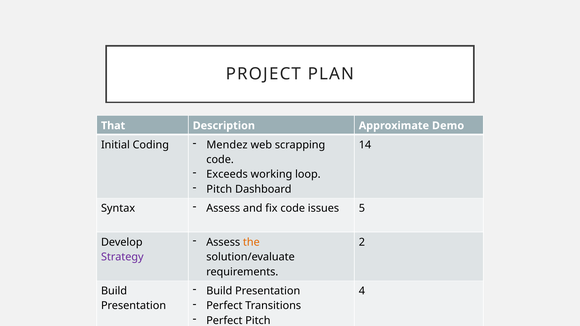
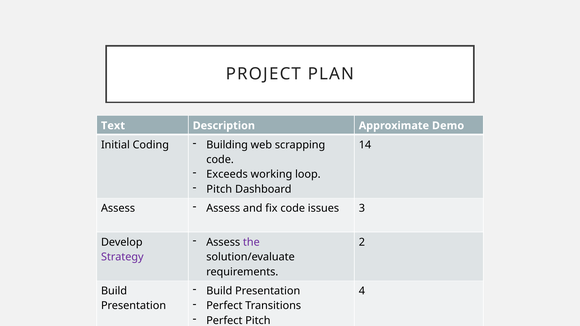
That: That -> Text
Mendez: Mendez -> Building
Syntax at (118, 208): Syntax -> Assess
5: 5 -> 3
the colour: orange -> purple
